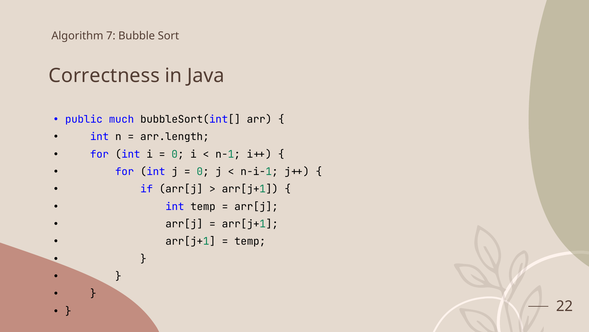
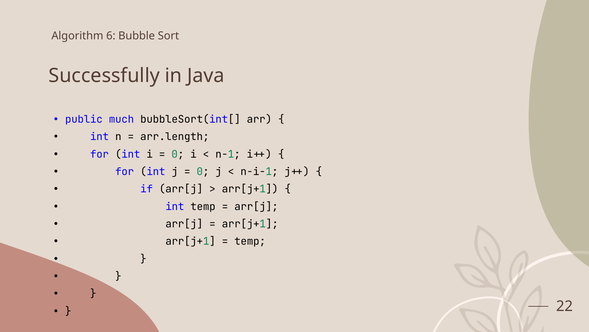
7: 7 -> 6
Correctness: Correctness -> Successfully
